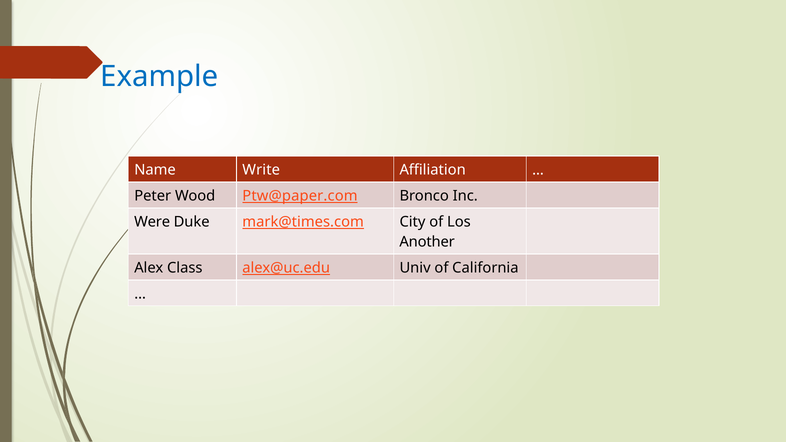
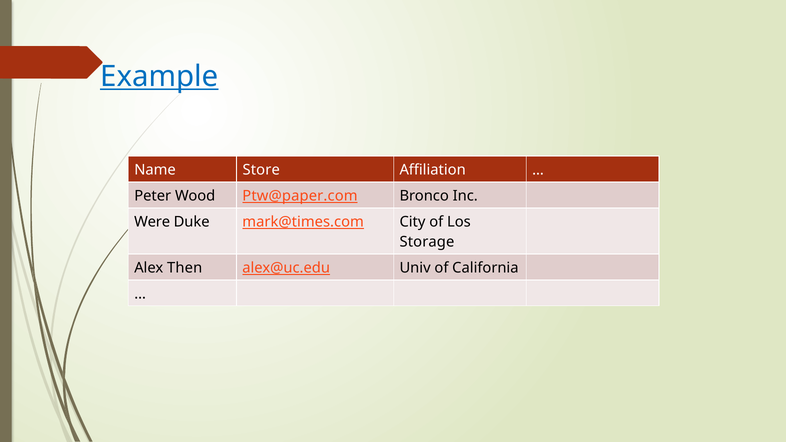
Example underline: none -> present
Write: Write -> Store
Another: Another -> Storage
Class: Class -> Then
